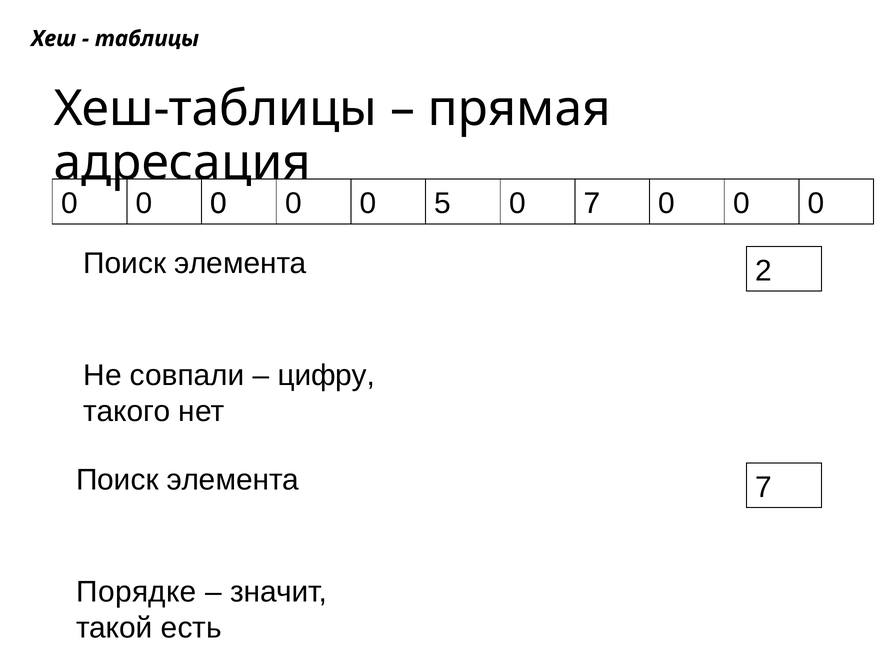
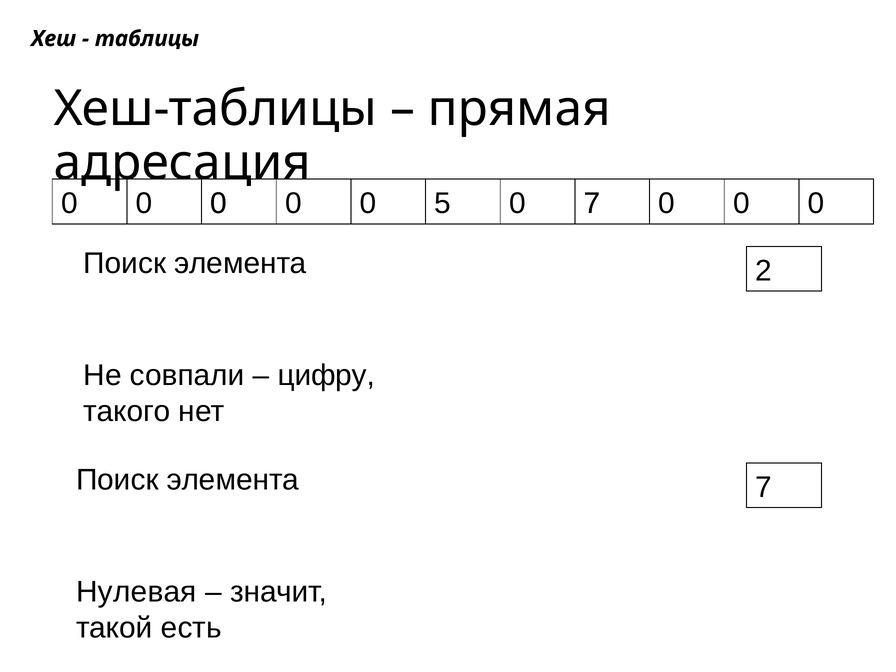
Порядке: Порядке -> Нулевая
